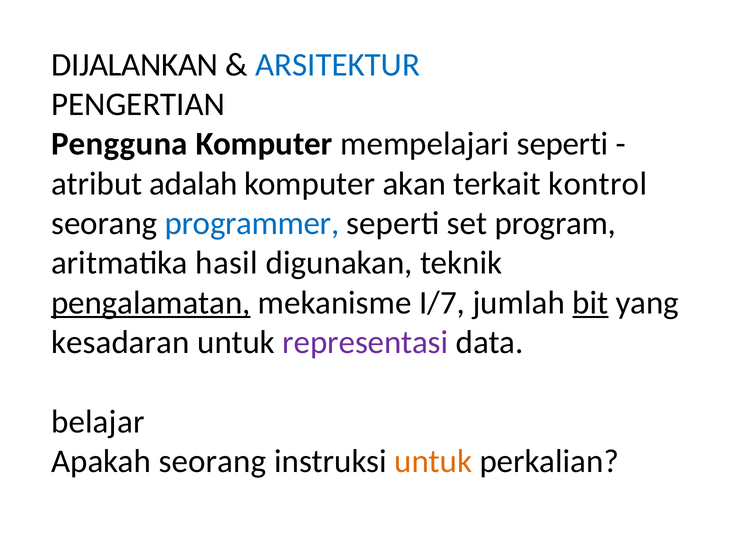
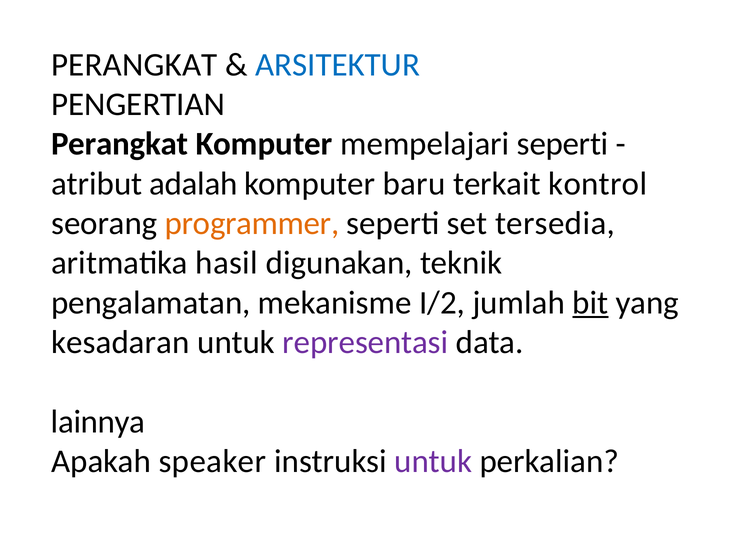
DIJALANKAN at (135, 65): DIJALANKAN -> PERANGKAT
Pengguna at (119, 144): Pengguna -> Perangkat
akan: akan -> baru
programmer colour: blue -> orange
program: program -> tersedia
pengalamatan underline: present -> none
I/7: I/7 -> I/2
belajar: belajar -> lainnya
Apakah seorang: seorang -> speaker
untuk at (433, 461) colour: orange -> purple
